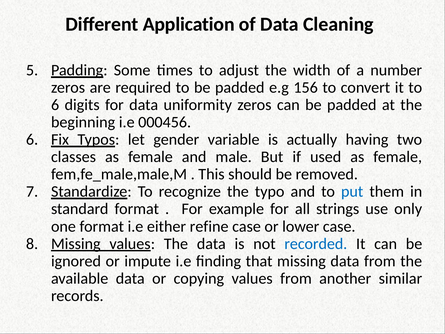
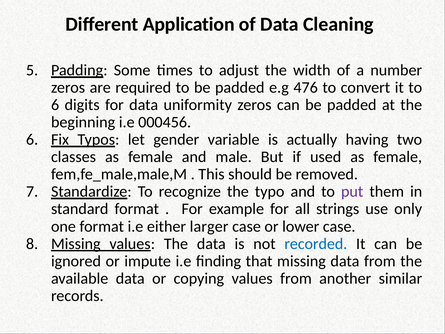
156: 156 -> 476
put colour: blue -> purple
refine: refine -> larger
